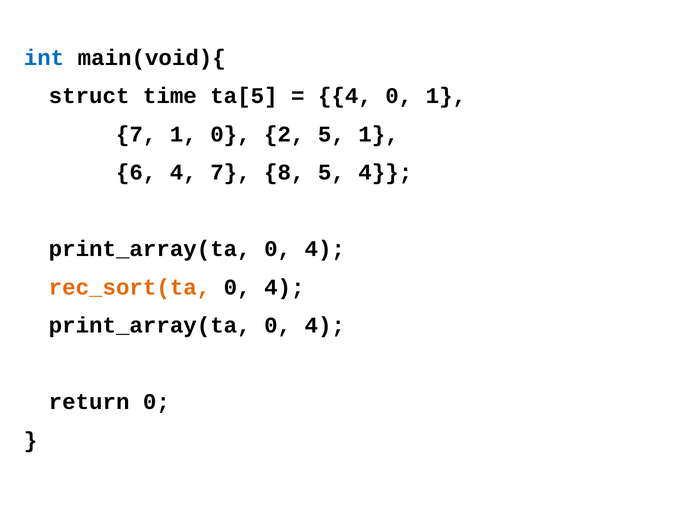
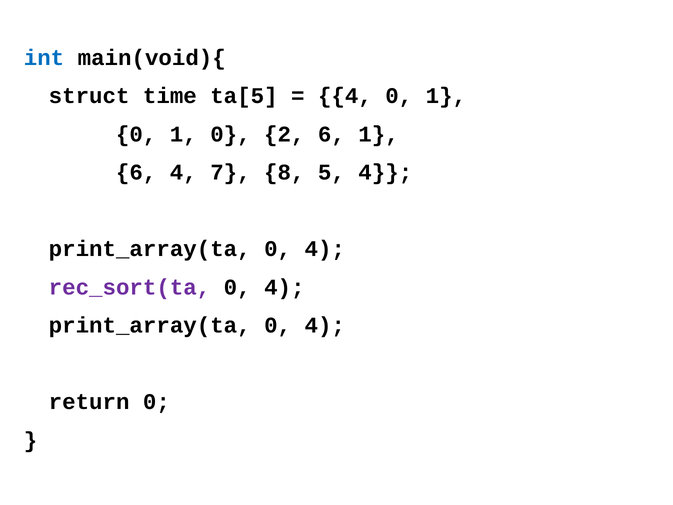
7 at (136, 134): 7 -> 0
2 5: 5 -> 6
rec_sort(ta colour: orange -> purple
